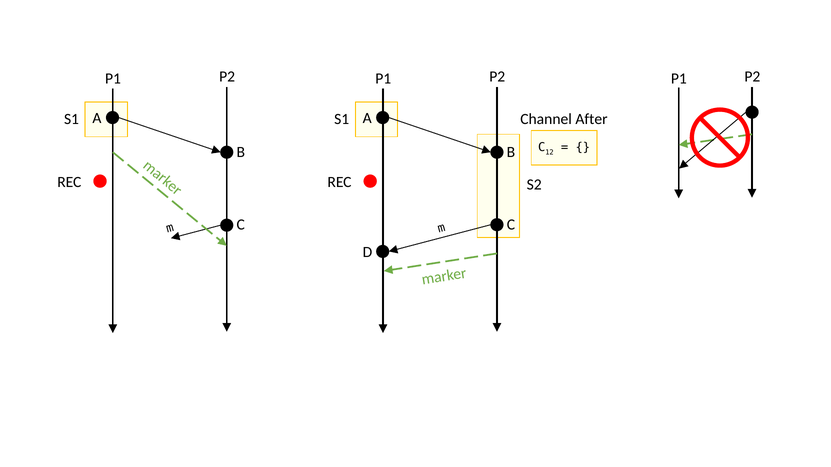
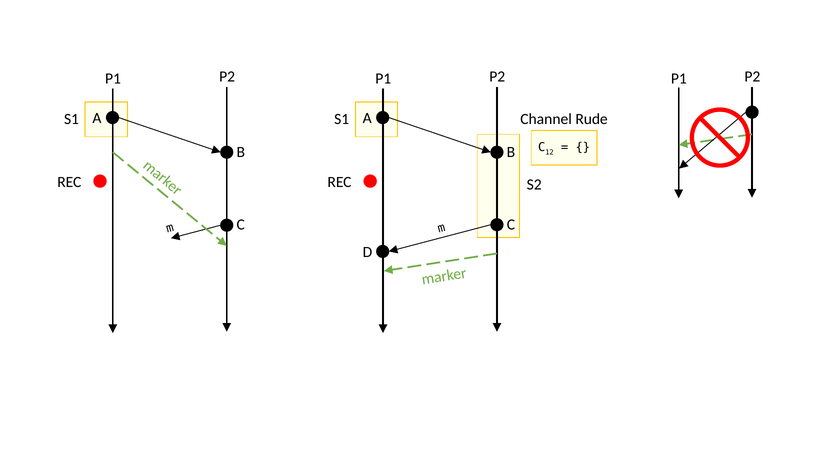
After: After -> Rude
